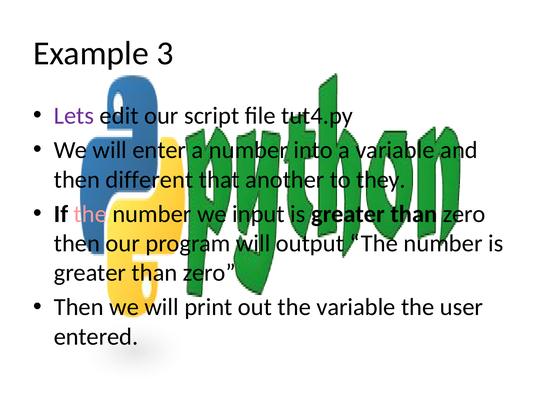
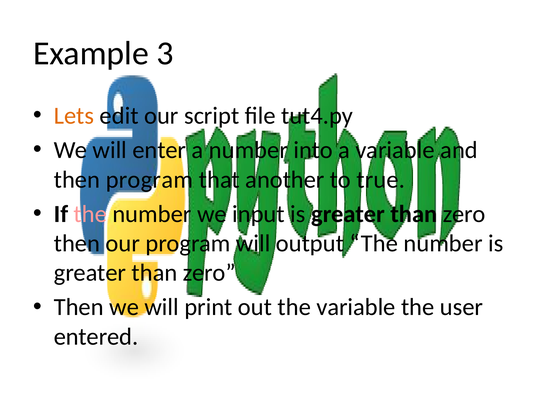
Lets colour: purple -> orange
then different: different -> program
they: they -> true
